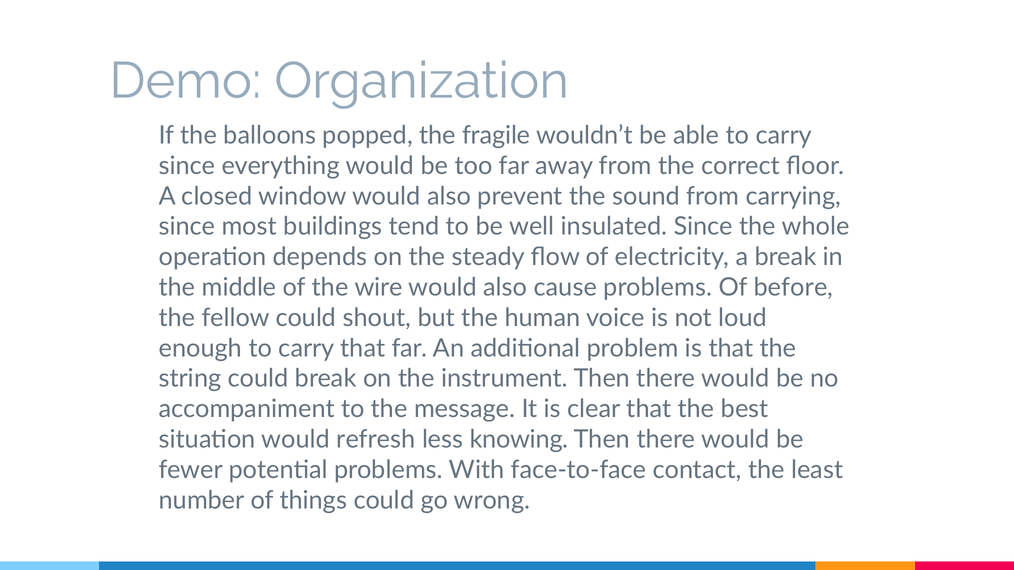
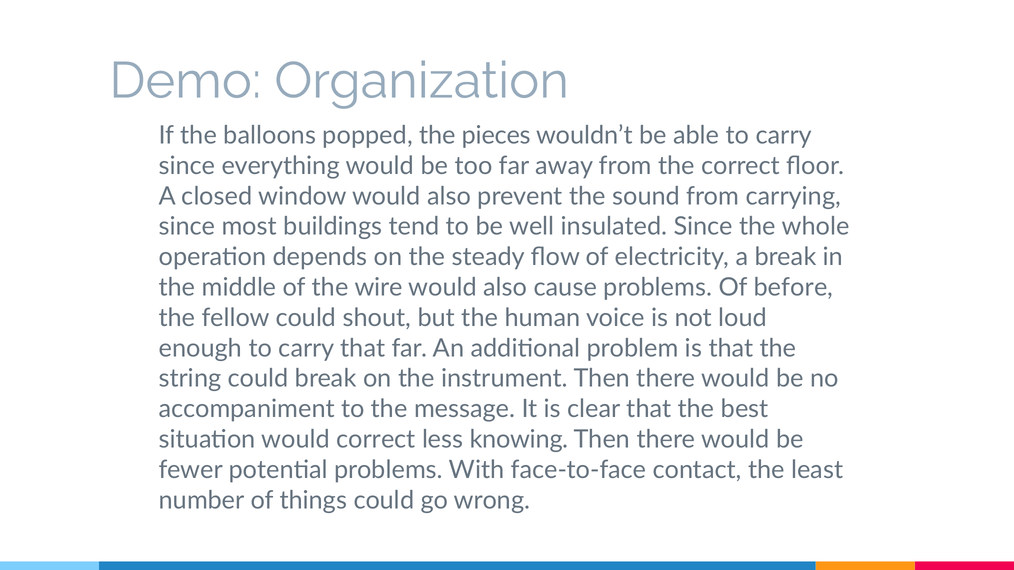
fragile: fragile -> pieces
would refresh: refresh -> correct
